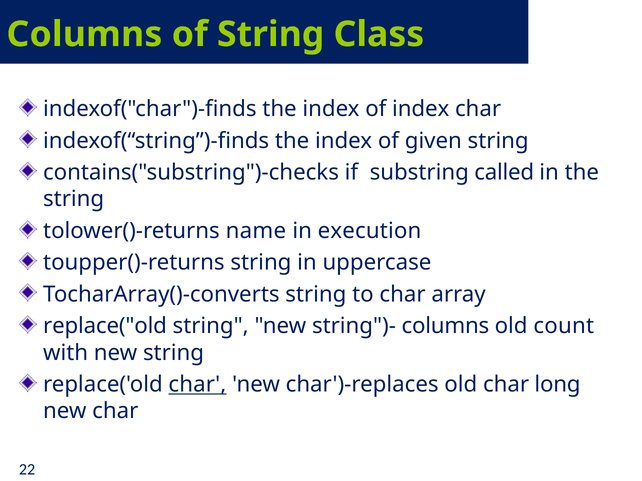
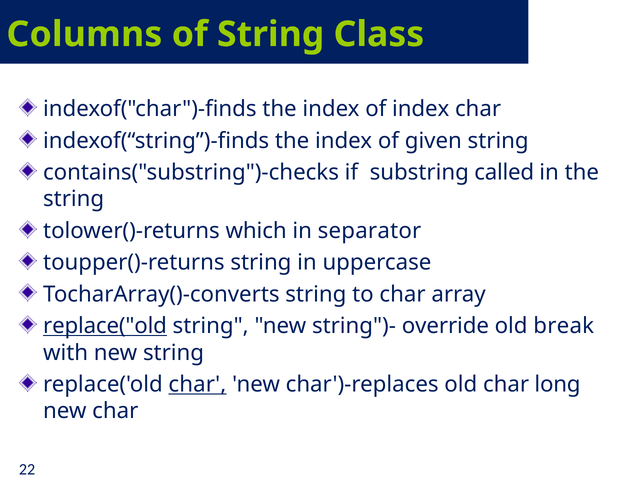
name: name -> which
execution: execution -> separator
replace("old underline: none -> present
string")- columns: columns -> override
count: count -> break
